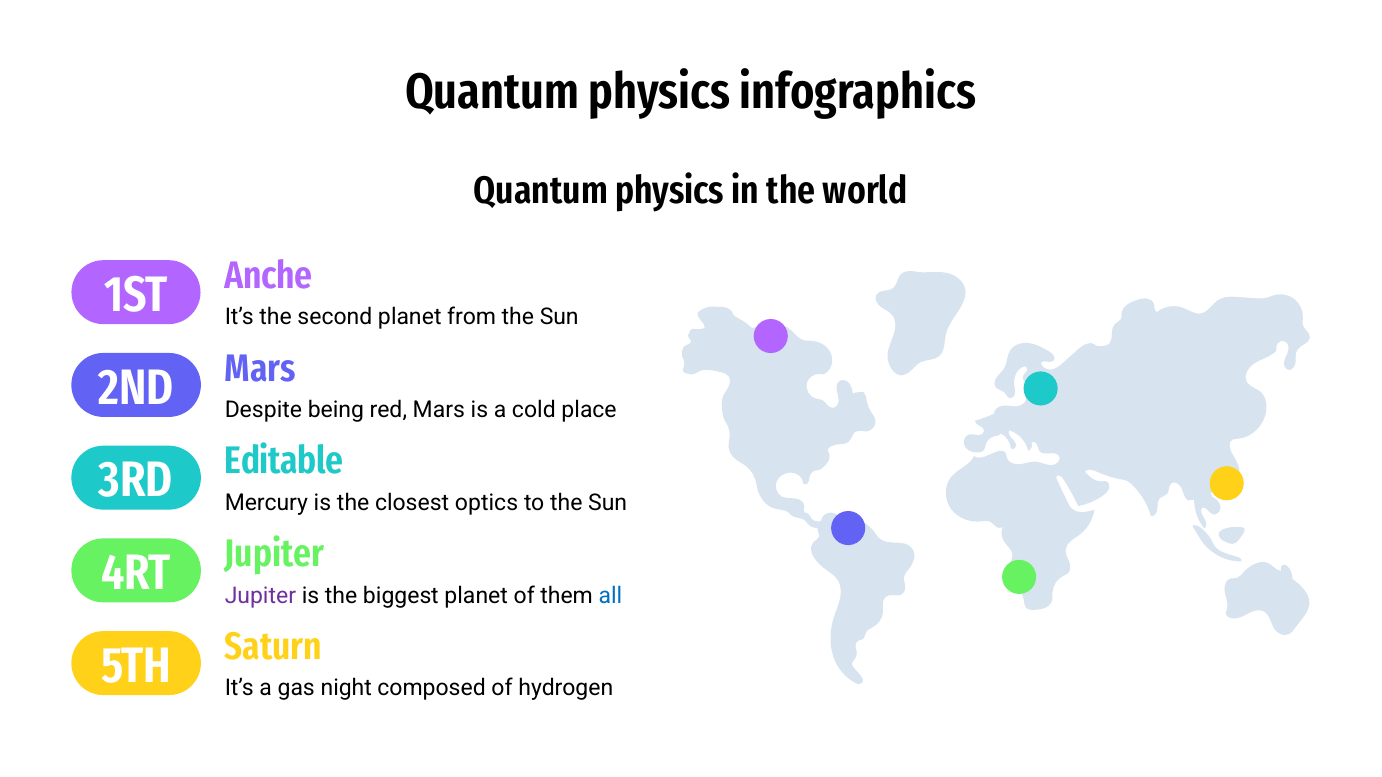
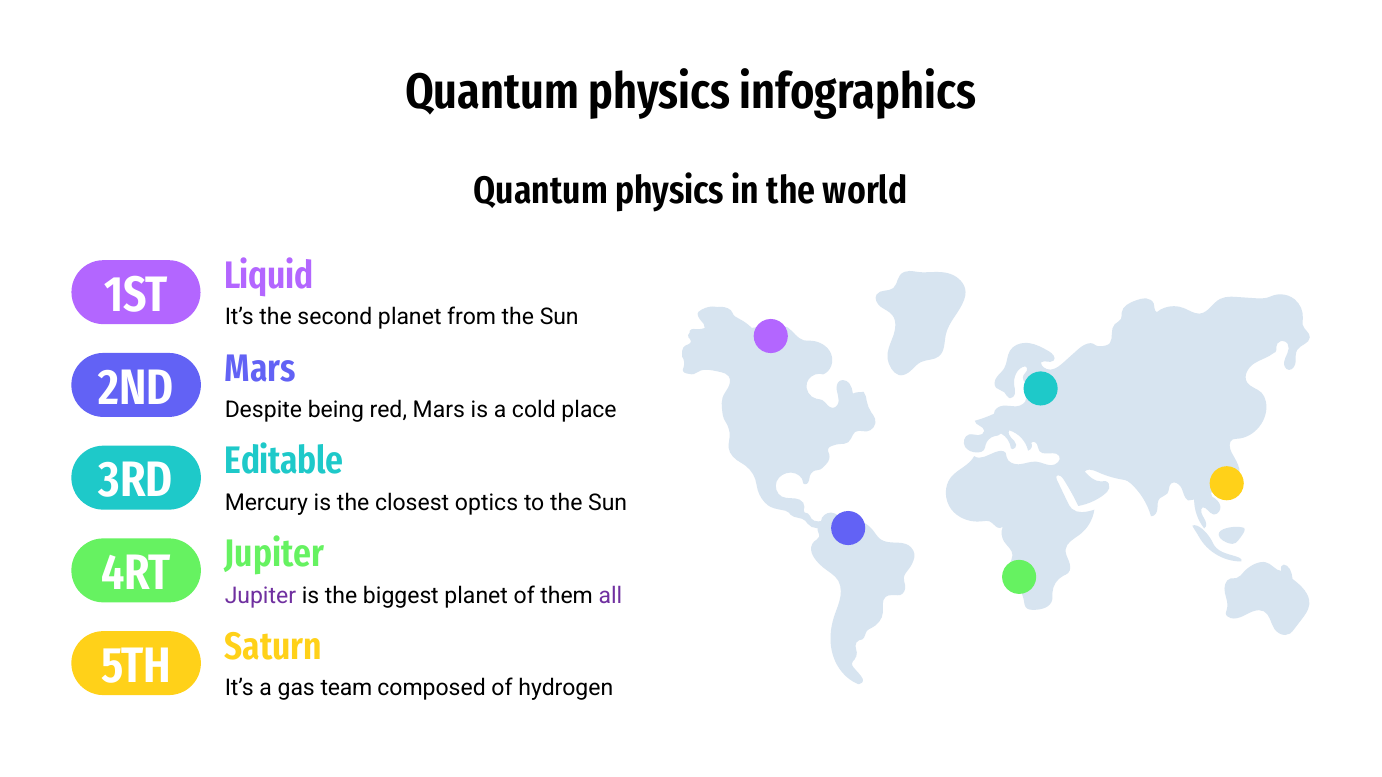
Anche: Anche -> Liquid
all colour: blue -> purple
night: night -> team
